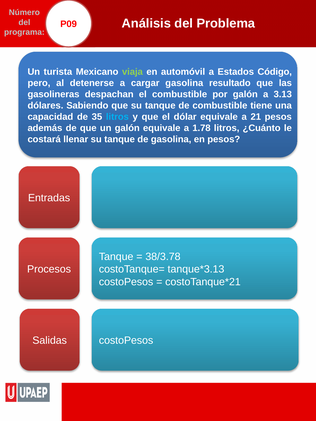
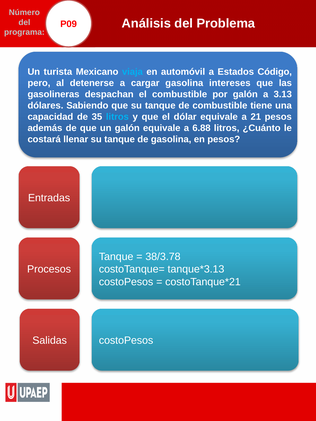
viaja colour: light green -> light blue
resultado: resultado -> intereses
1.78: 1.78 -> 6.88
